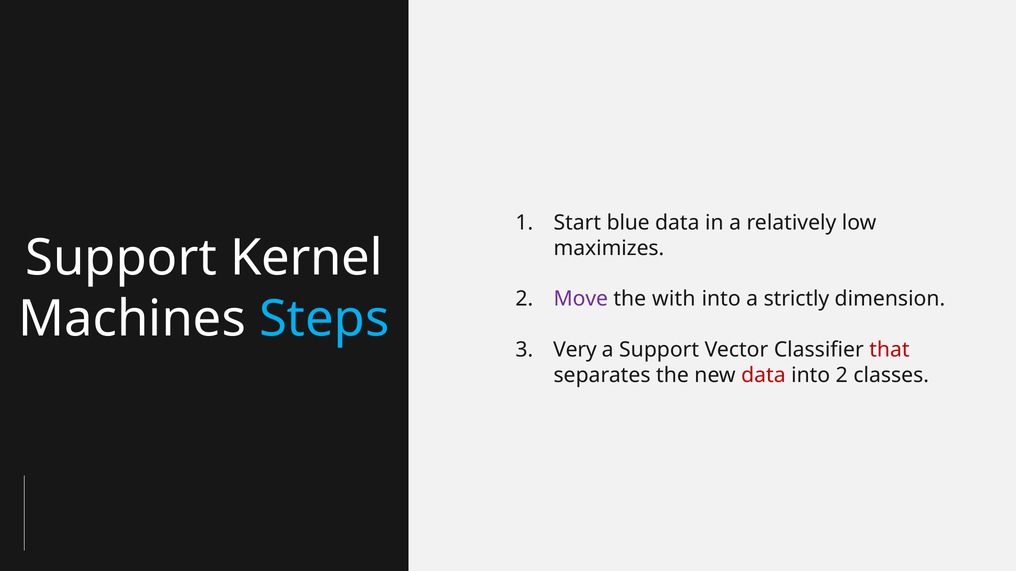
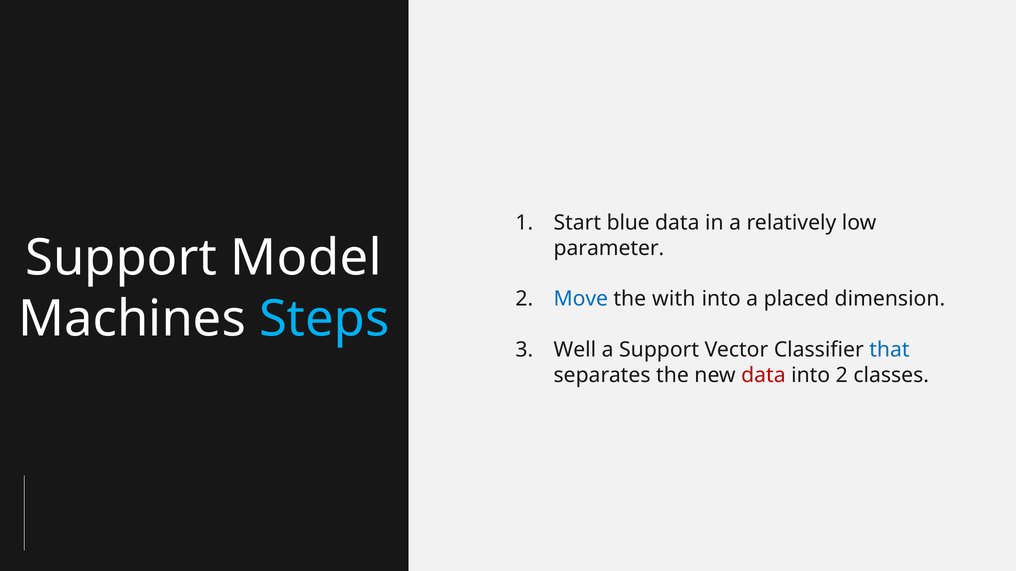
maximizes: maximizes -> parameter
Kernel: Kernel -> Model
Move colour: purple -> blue
strictly: strictly -> placed
Very: Very -> Well
that colour: red -> blue
